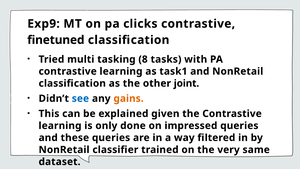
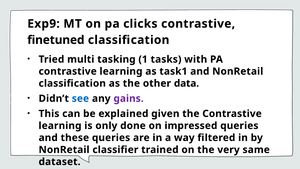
8: 8 -> 1
joint: joint -> data
gains colour: orange -> purple
